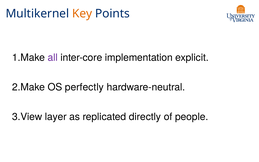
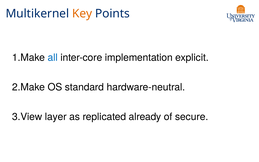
all colour: purple -> blue
perfectly: perfectly -> standard
directly: directly -> already
people: people -> secure
